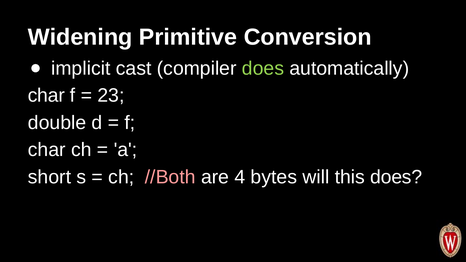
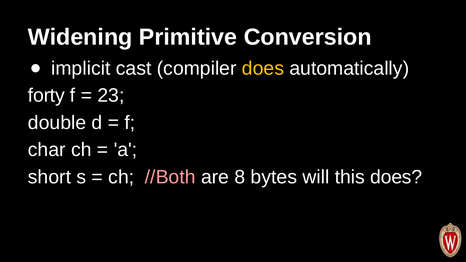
does at (263, 68) colour: light green -> yellow
char at (46, 96): char -> forty
4: 4 -> 8
